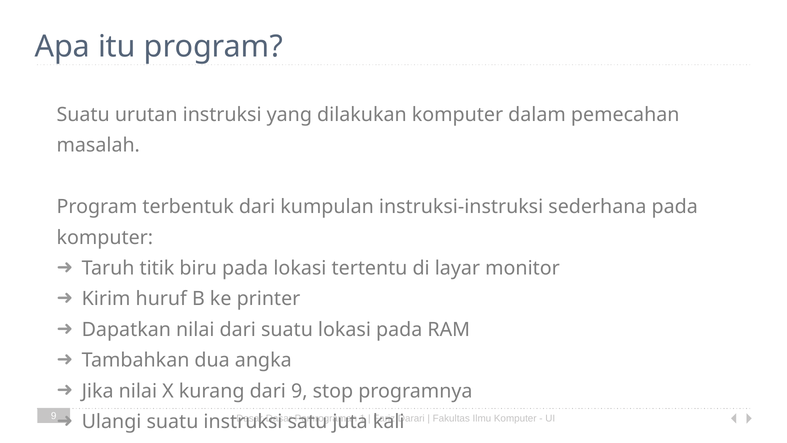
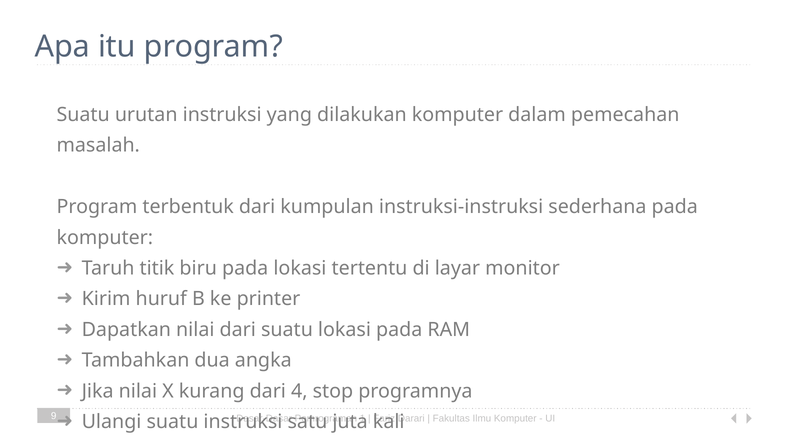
dari 9: 9 -> 4
